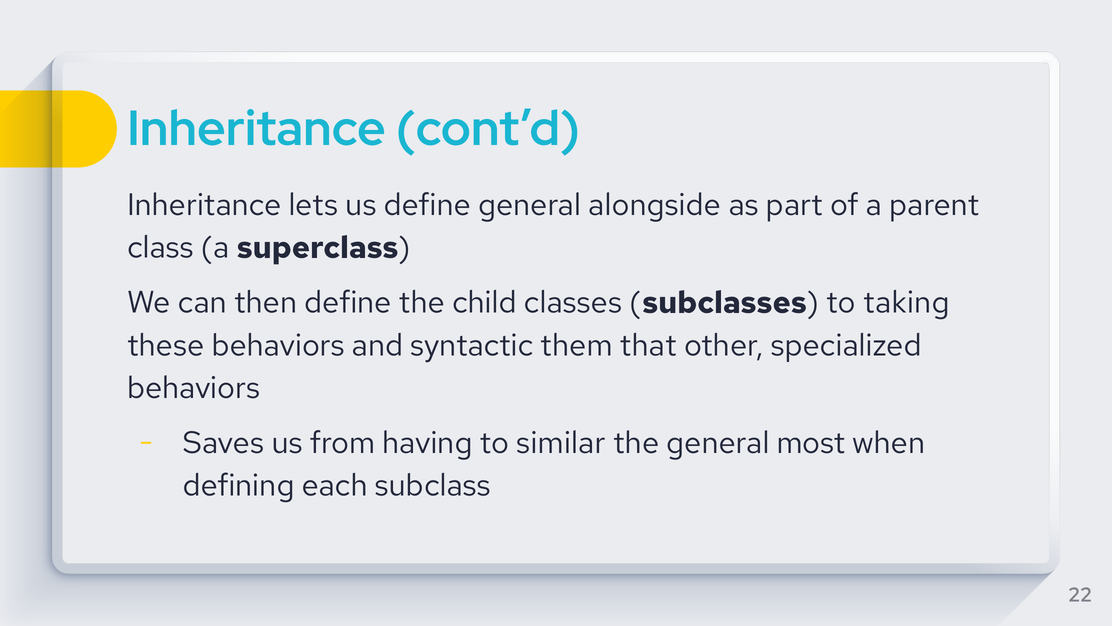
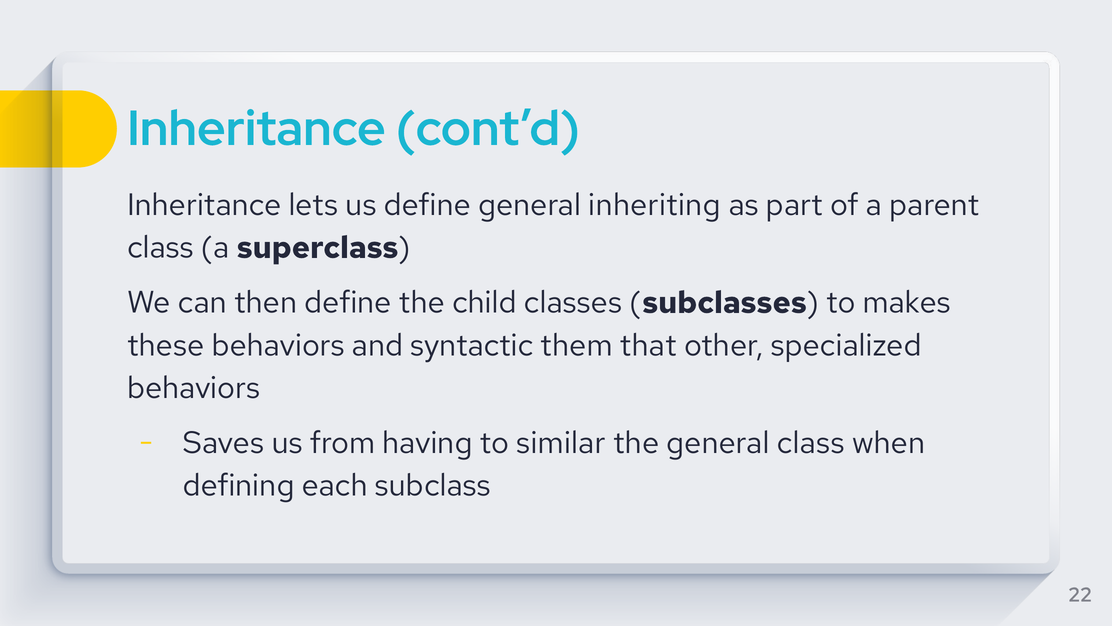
alongside: alongside -> inheriting
taking: taking -> makes
general most: most -> class
